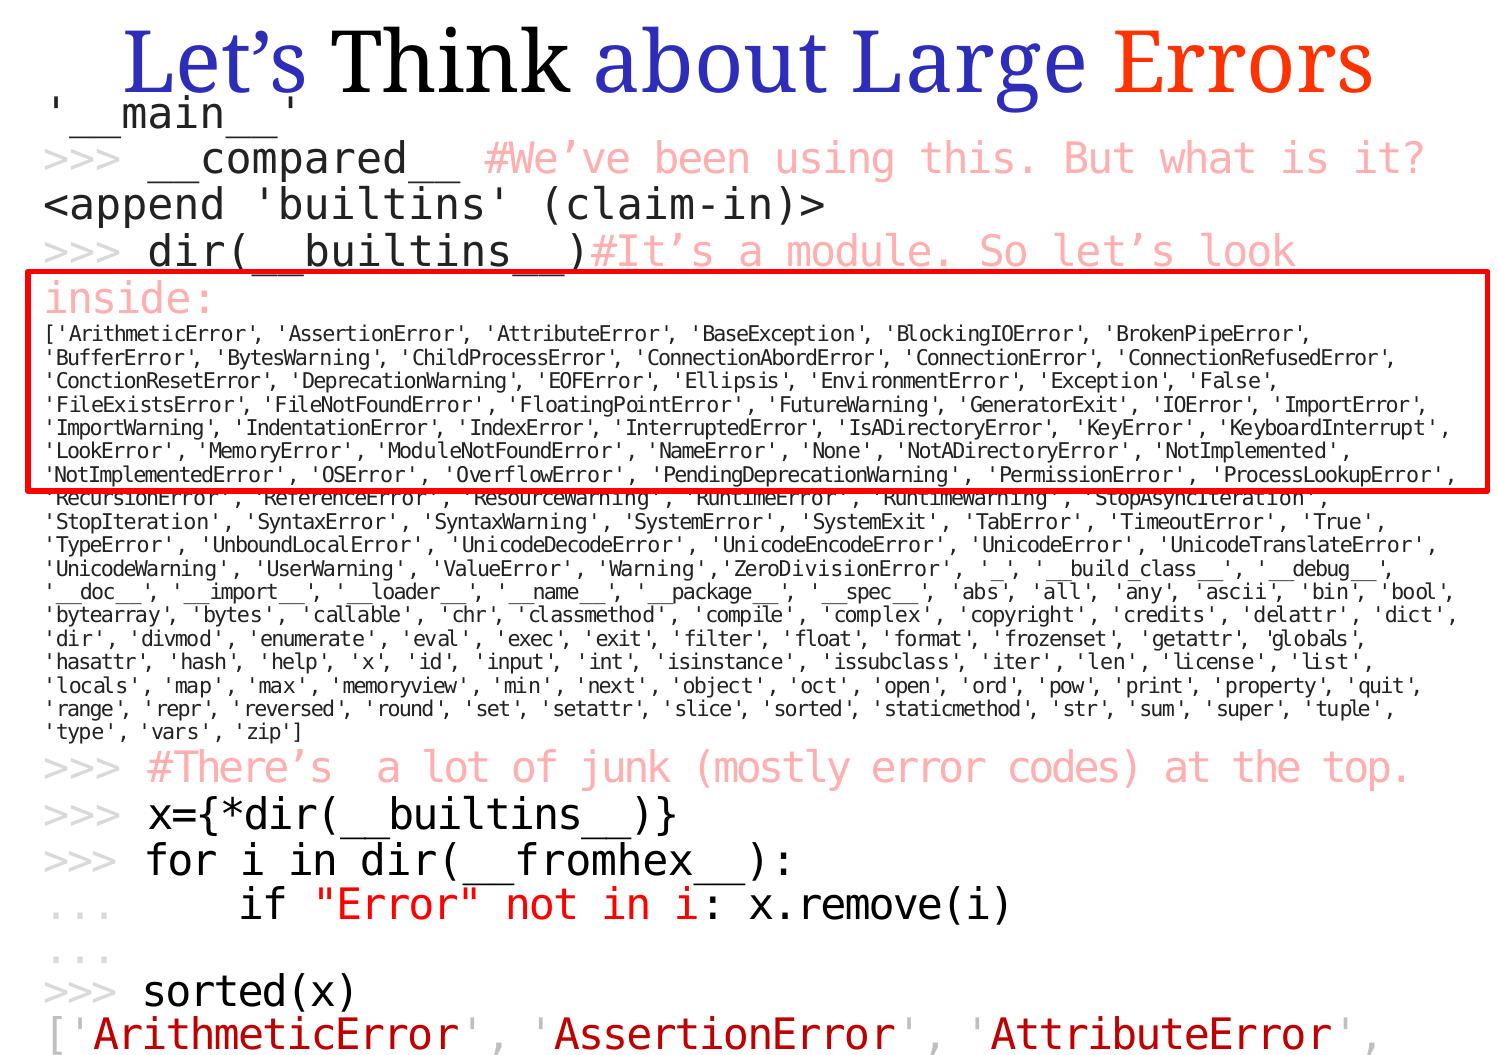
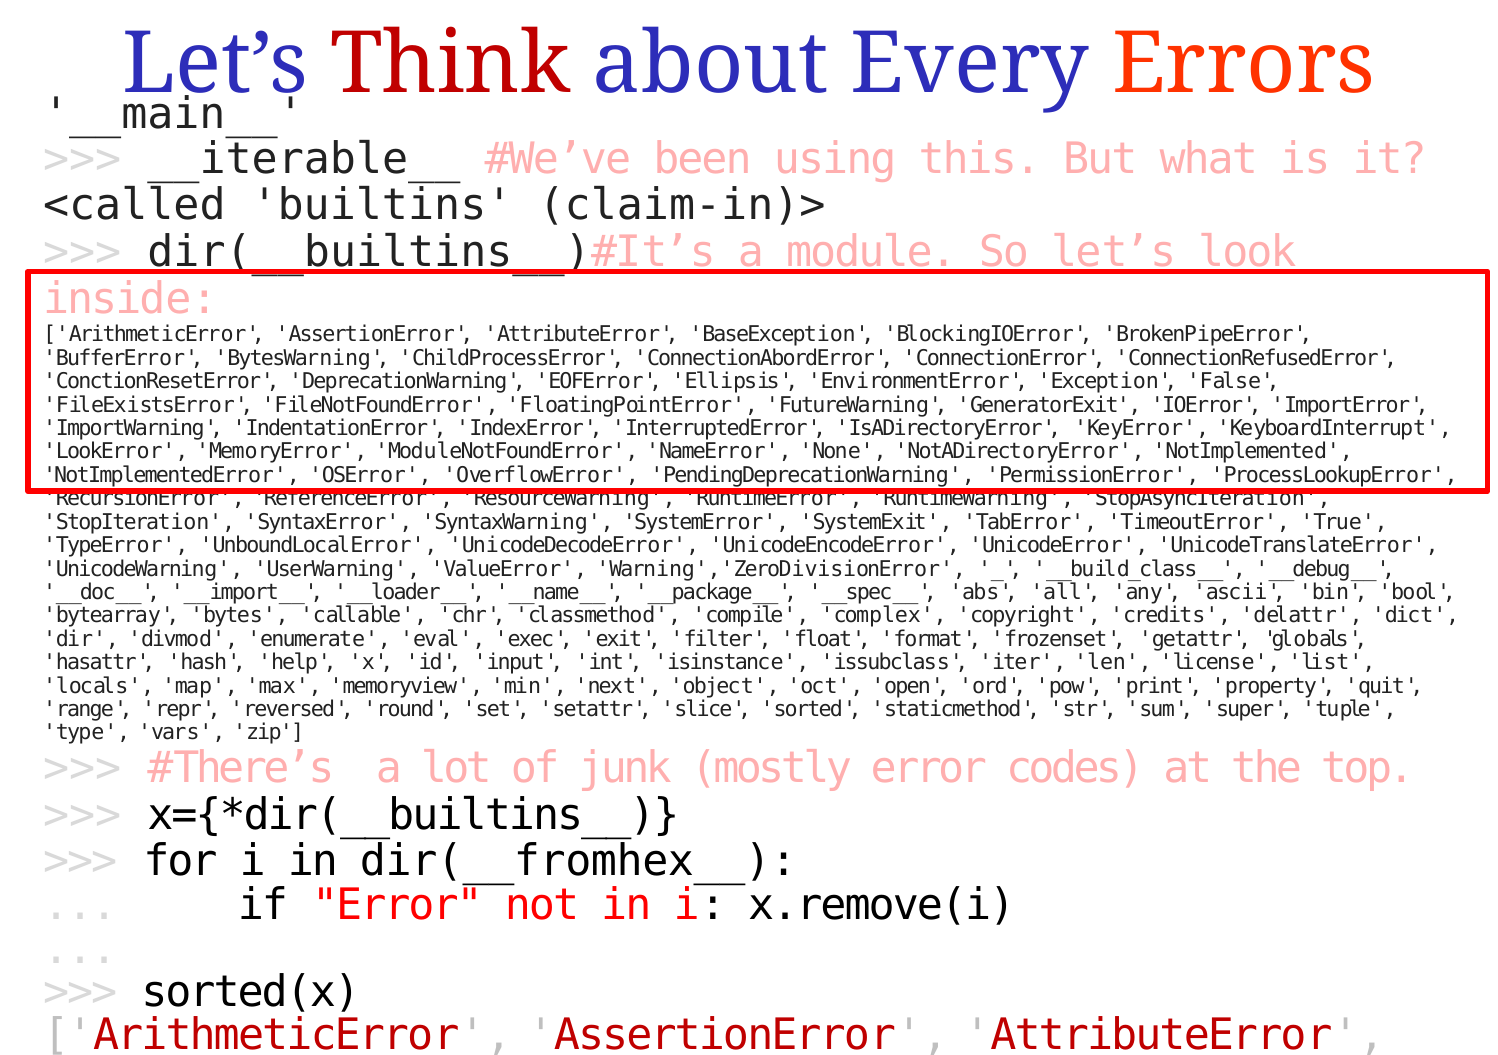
Think colour: black -> red
Large: Large -> Every
__compared__: __compared__ -> __iterable__
<append: <append -> <called
